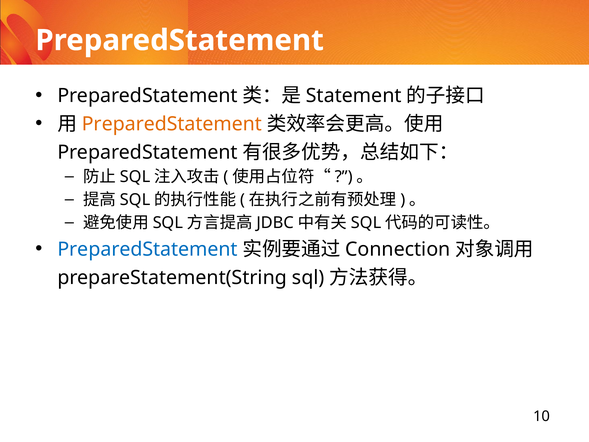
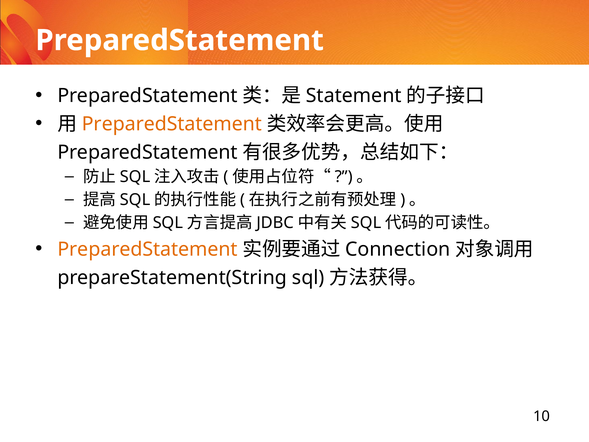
PreparedStatement at (148, 249) colour: blue -> orange
